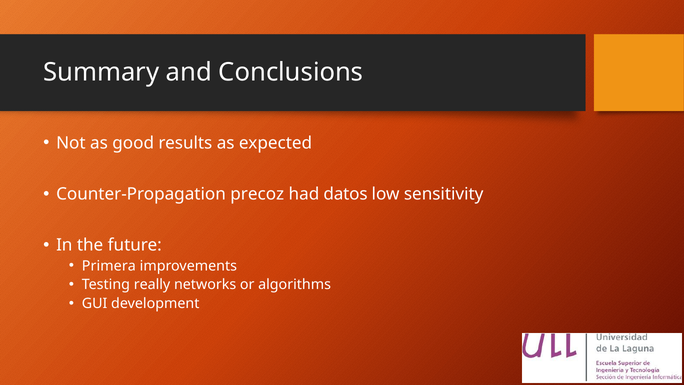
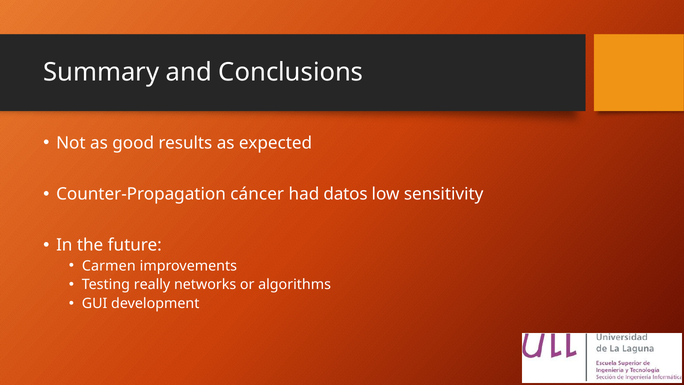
precoz: precoz -> cáncer
Primera: Primera -> Carmen
